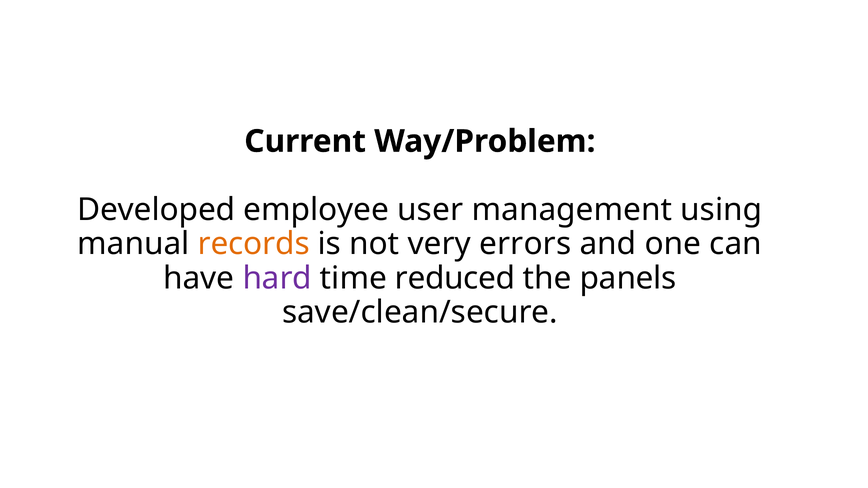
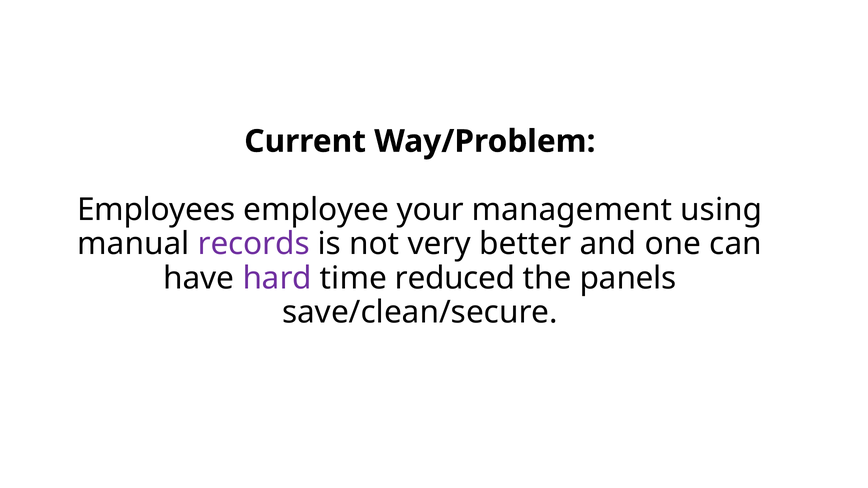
Developed: Developed -> Employees
user: user -> your
records colour: orange -> purple
errors: errors -> better
